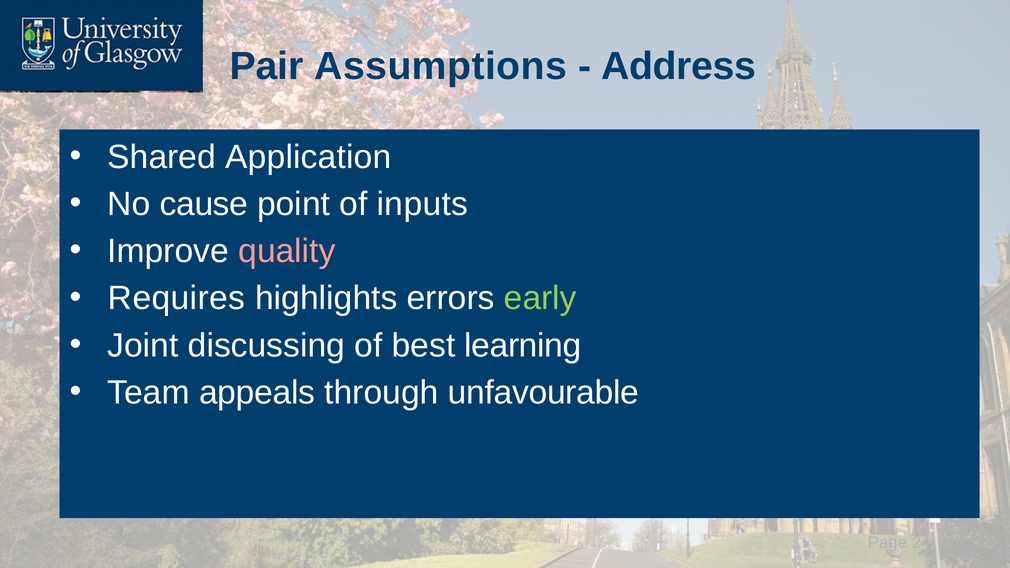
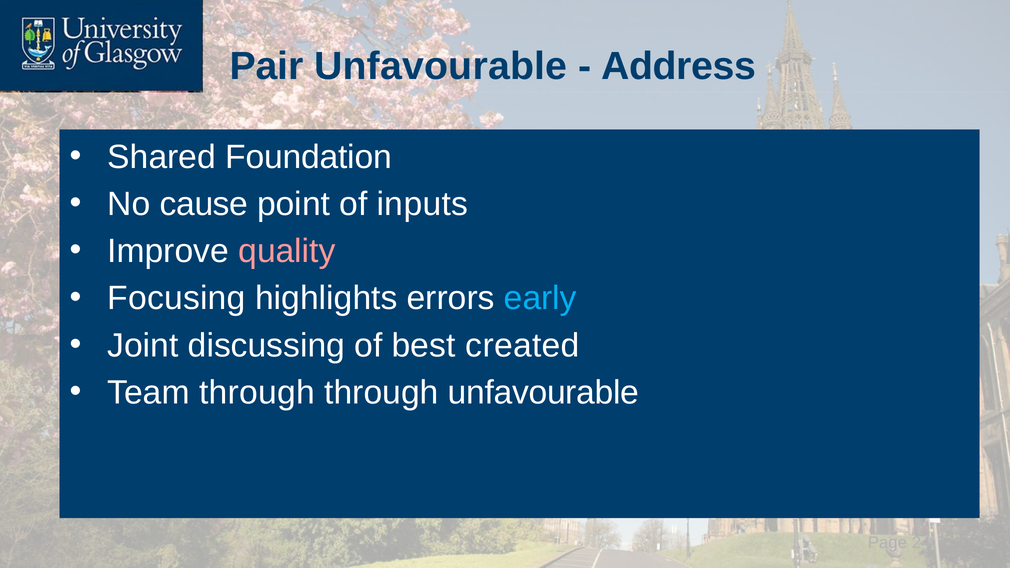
Pair Assumptions: Assumptions -> Unfavourable
Application: Application -> Foundation
Requires: Requires -> Focusing
early colour: light green -> light blue
learning: learning -> created
Team appeals: appeals -> through
